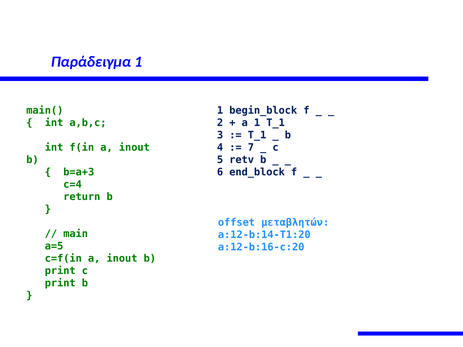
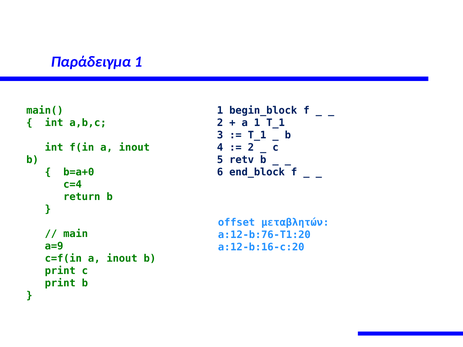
7 at (251, 147): 7 -> 2
b=a+3: b=a+3 -> b=a+0
a:12-b:14-T1:20: a:12-b:14-T1:20 -> a:12-b:76-T1:20
a=5: a=5 -> a=9
